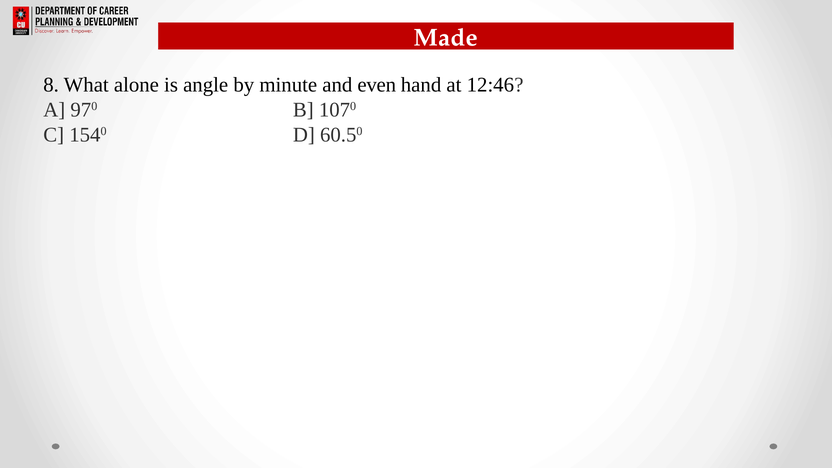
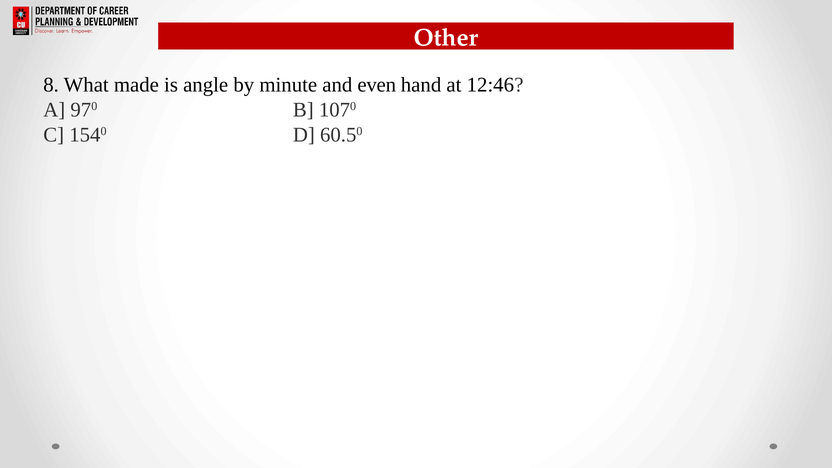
Made: Made -> Other
alone: alone -> made
